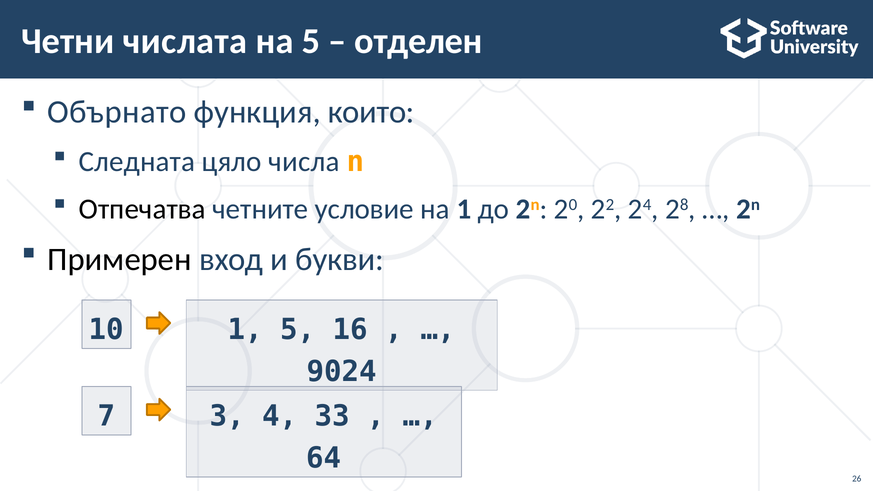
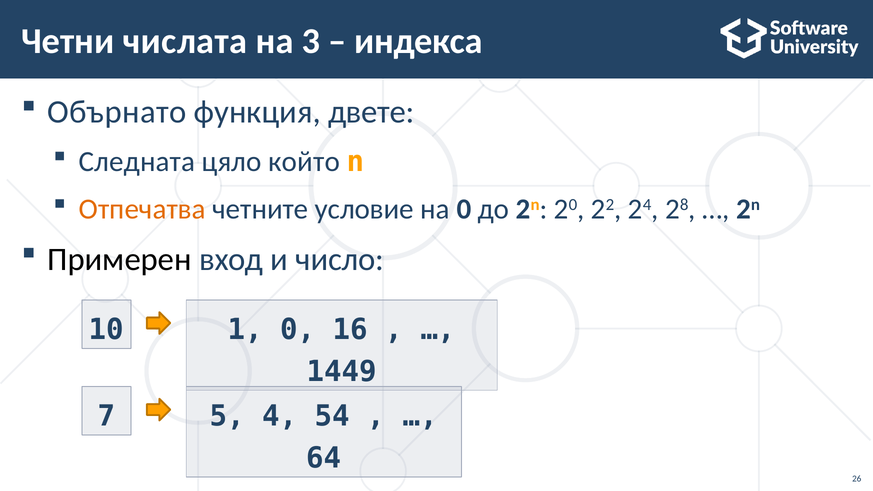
на 5: 5 -> 3
отделен: отделен -> индекса
които: които -> двете
числа: числа -> който
Отпечатва colour: black -> orange
на 1: 1 -> 0
букви: букви -> число
1 5: 5 -> 0
9024: 9024 -> 1449
3: 3 -> 5
33: 33 -> 54
